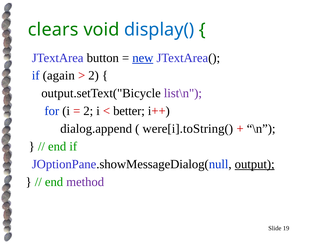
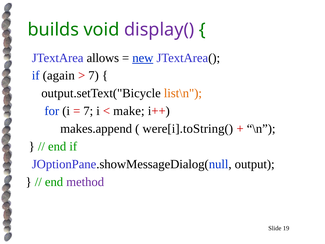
clears: clears -> builds
display( colour: blue -> purple
button: button -> allows
2 at (94, 75): 2 -> 7
list\n colour: purple -> orange
2 at (88, 111): 2 -> 7
better: better -> make
dialog.append: dialog.append -> makes.append
output underline: present -> none
